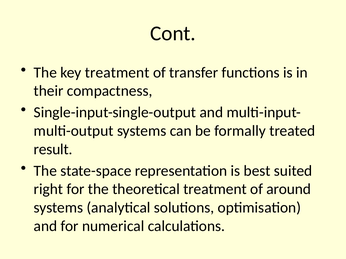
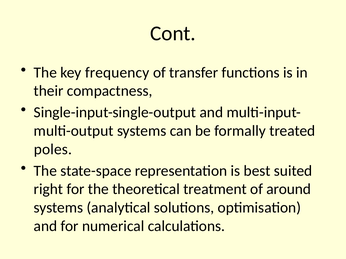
key treatment: treatment -> frequency
result: result -> poles
